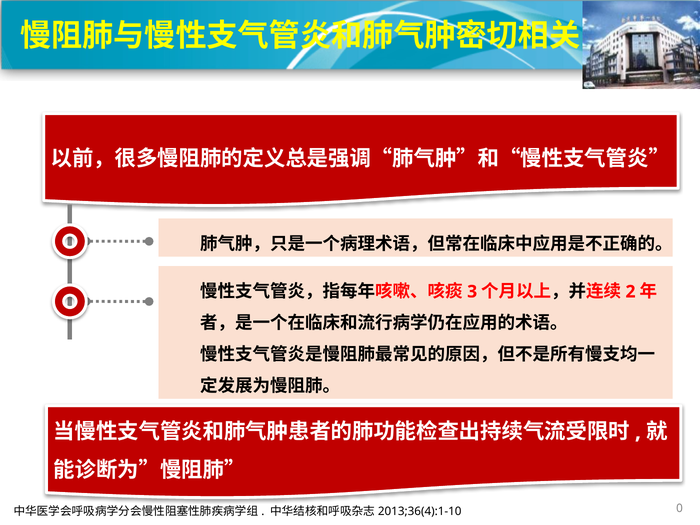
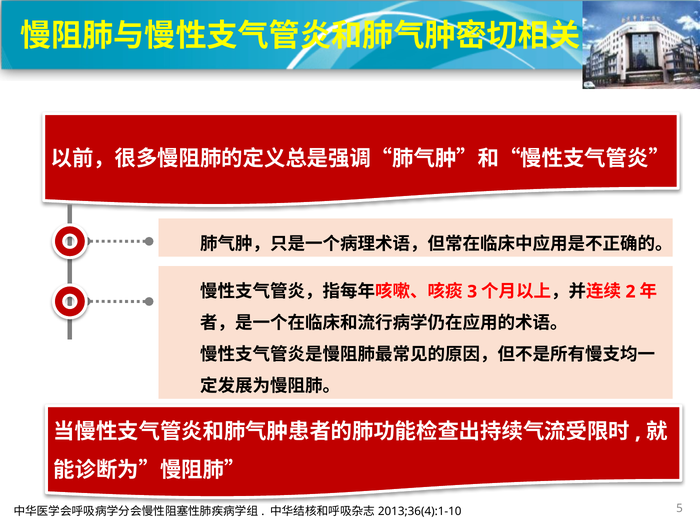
0: 0 -> 5
